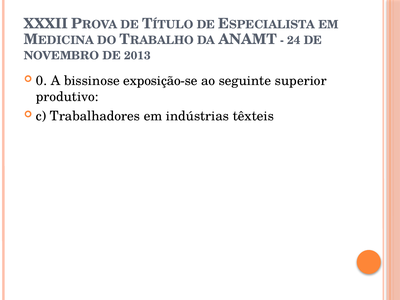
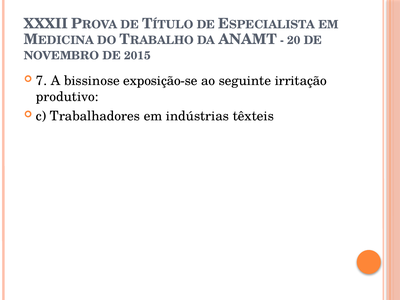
24: 24 -> 20
2013: 2013 -> 2015
0: 0 -> 7
superior: superior -> irritação
